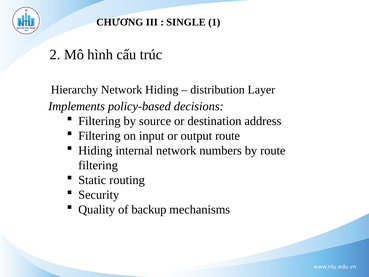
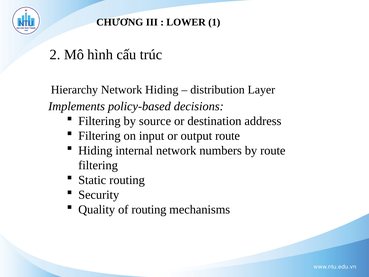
SINGLE: SINGLE -> LOWER
of backup: backup -> routing
